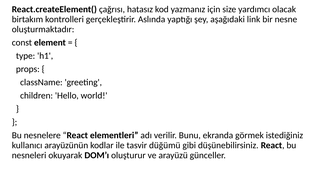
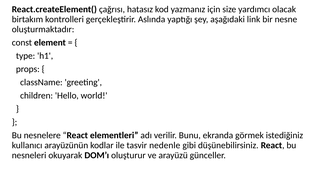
düğümü: düğümü -> nedenle
